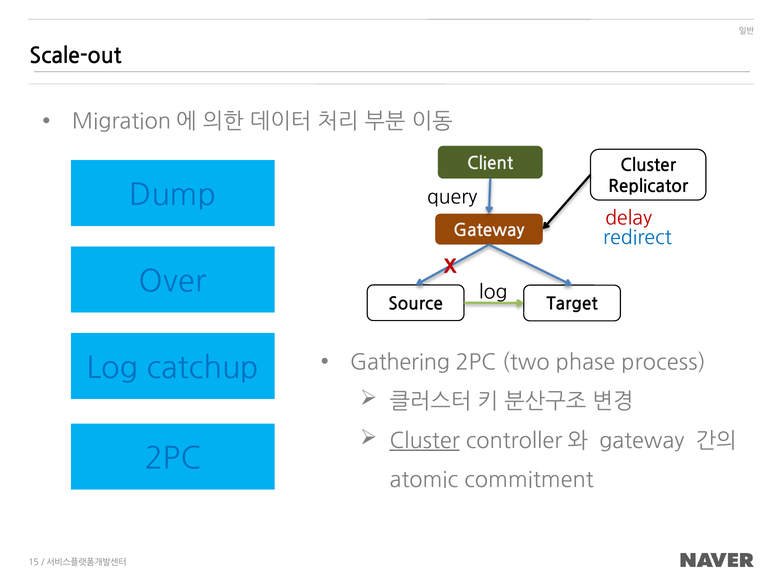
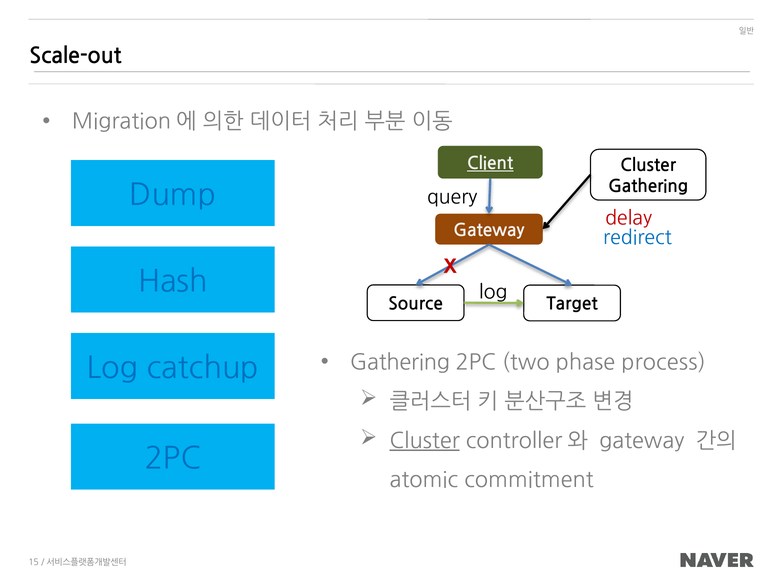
Client underline: none -> present
Replicator at (648, 186): Replicator -> Gathering
Over: Over -> Hash
